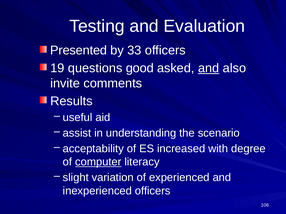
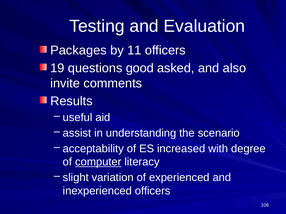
Presented: Presented -> Packages
33: 33 -> 11
and at (209, 68) underline: present -> none
